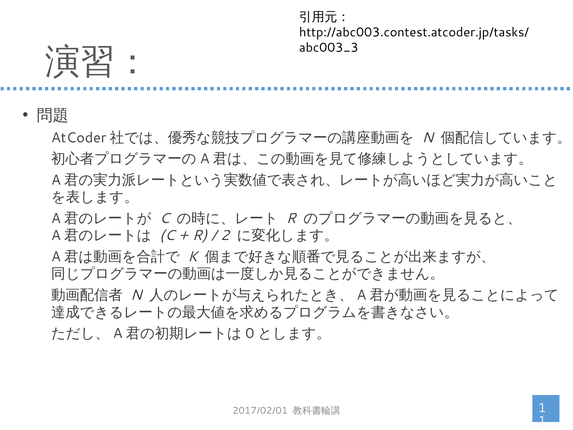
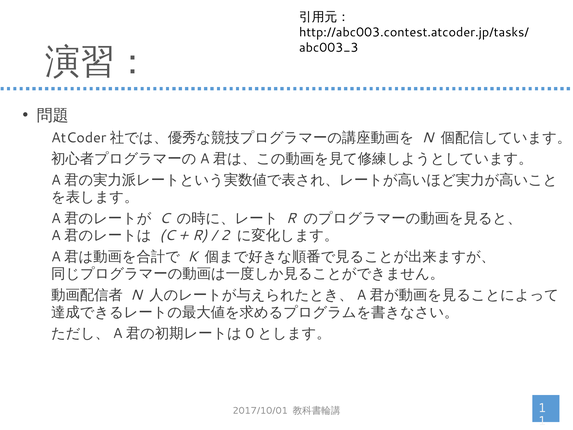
2017/02/01: 2017/02/01 -> 2017/10/01
